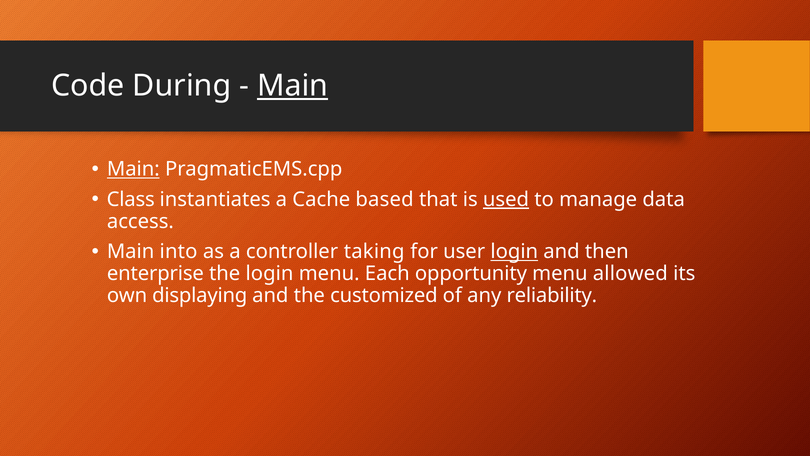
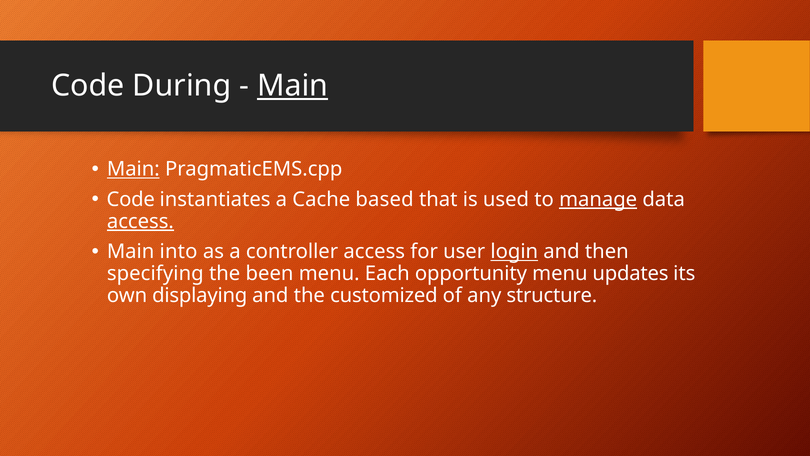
Class at (131, 199): Class -> Code
used underline: present -> none
manage underline: none -> present
access at (140, 221) underline: none -> present
controller taking: taking -> access
enterprise: enterprise -> specifying
the login: login -> been
allowed: allowed -> updates
reliability: reliability -> structure
